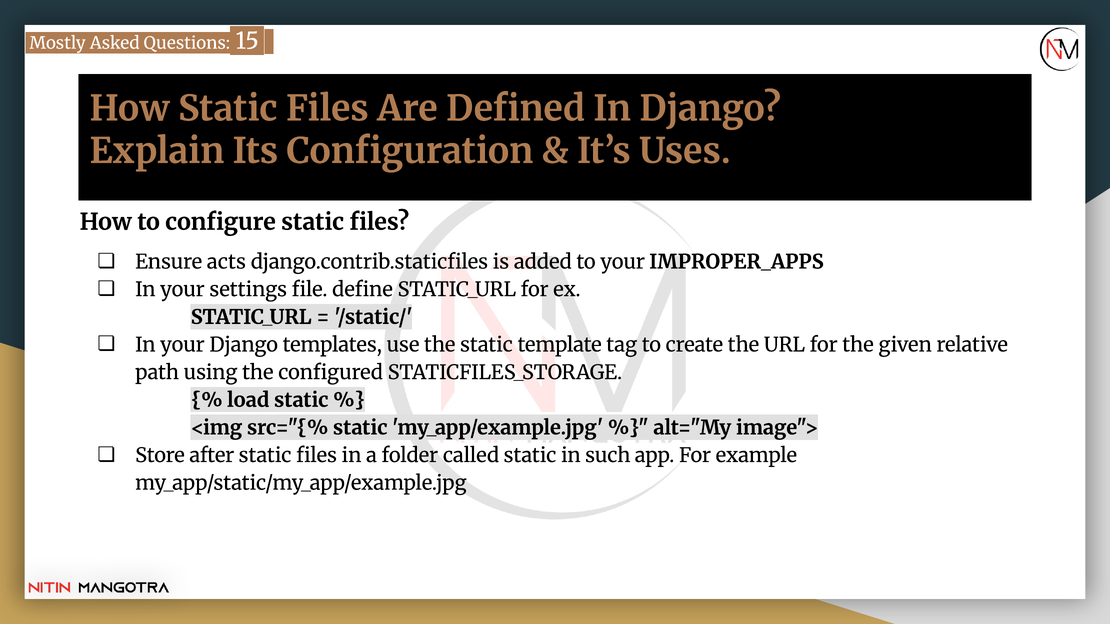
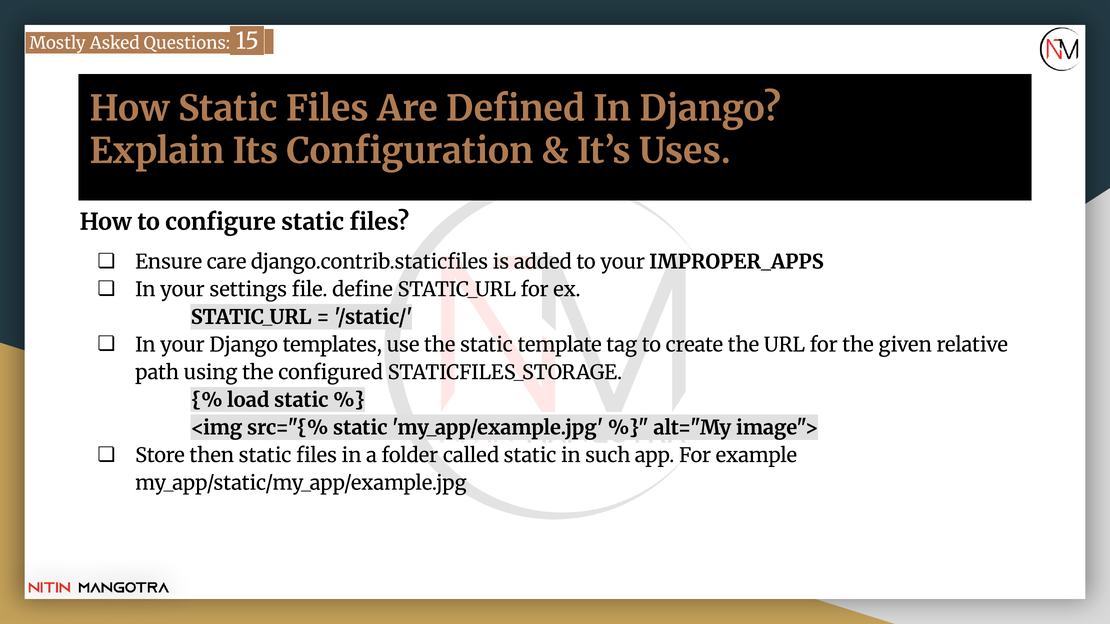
acts: acts -> care
after: after -> then
